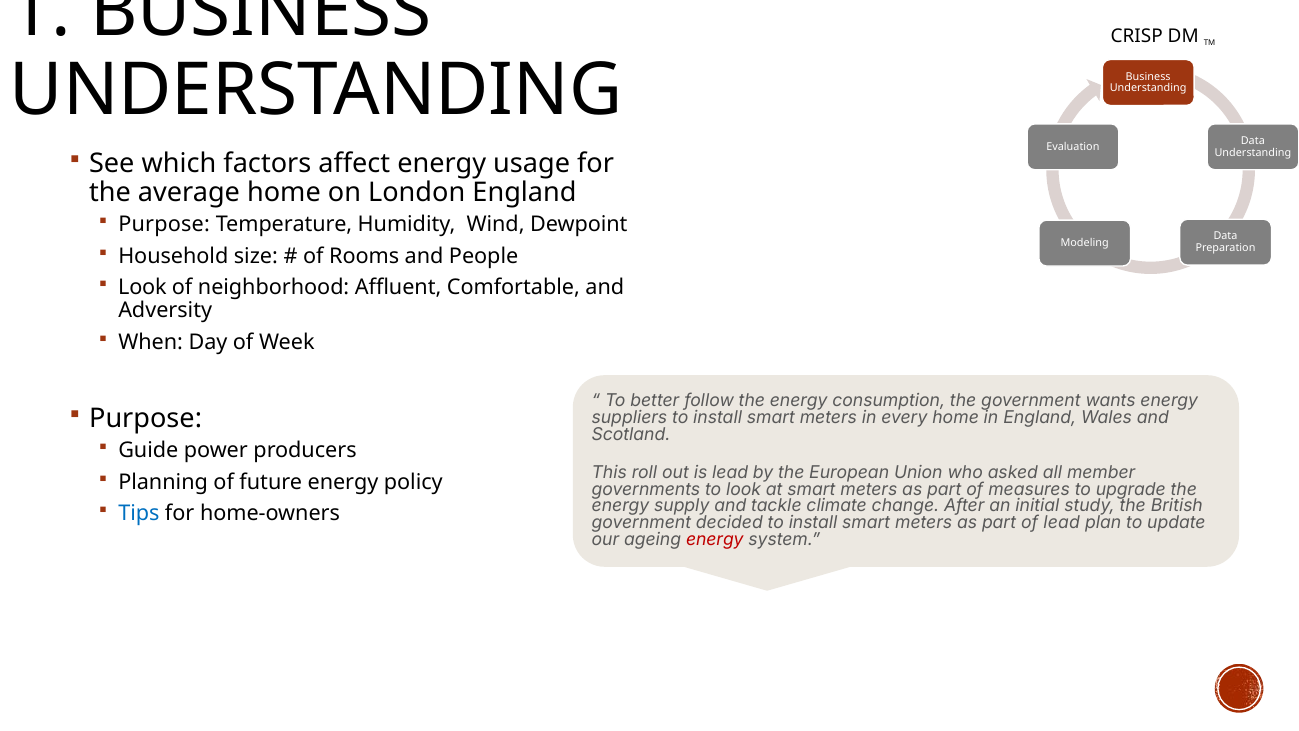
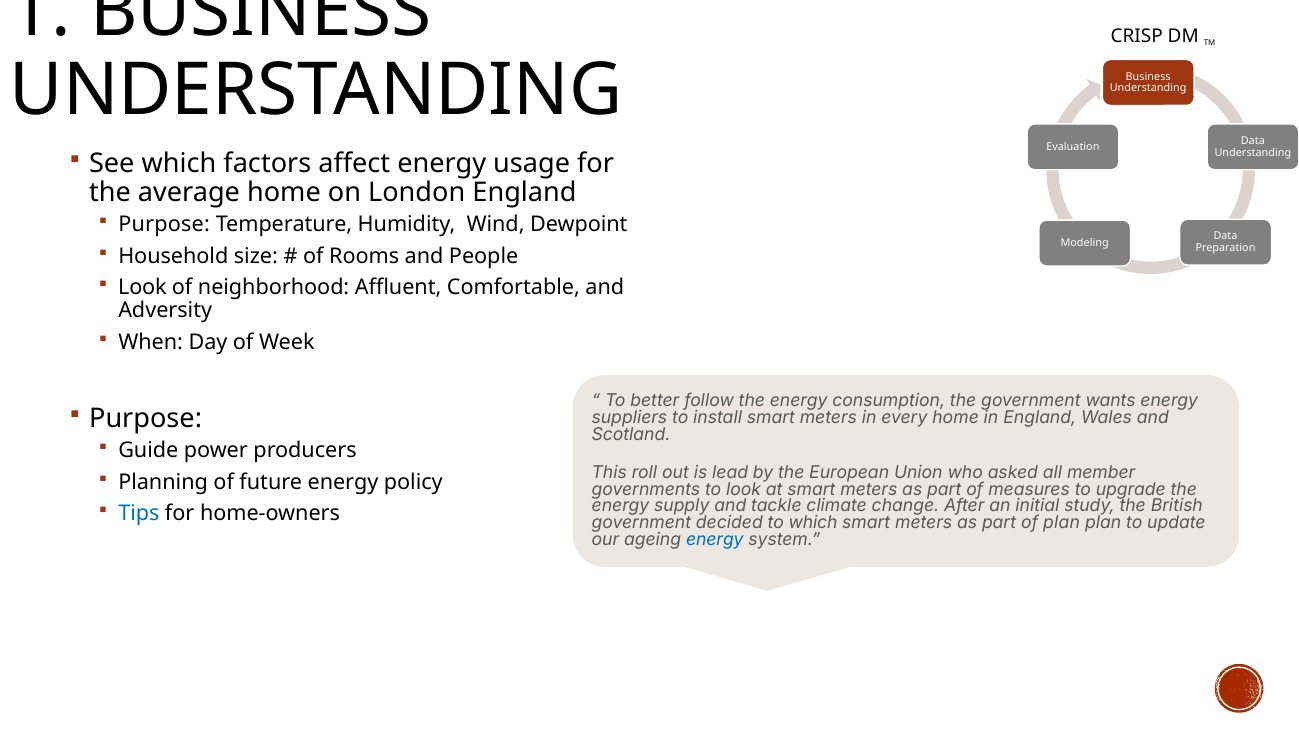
decided to install: install -> which
of lead: lead -> plan
energy at (715, 540) colour: red -> blue
